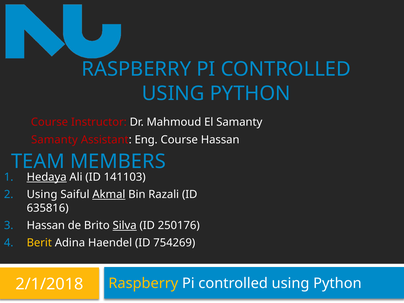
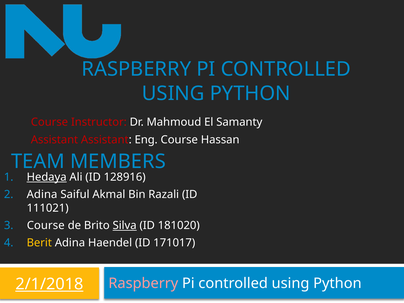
Samanty at (54, 140): Samanty -> Assistant
141103: 141103 -> 128916
Using at (42, 195): Using -> Adina
Akmal underline: present -> none
635816: 635816 -> 111021
Hassan at (46, 225): Hassan -> Course
250176: 250176 -> 181020
754269: 754269 -> 171017
Raspberry at (143, 283) colour: yellow -> pink
2/1/2018 underline: none -> present
